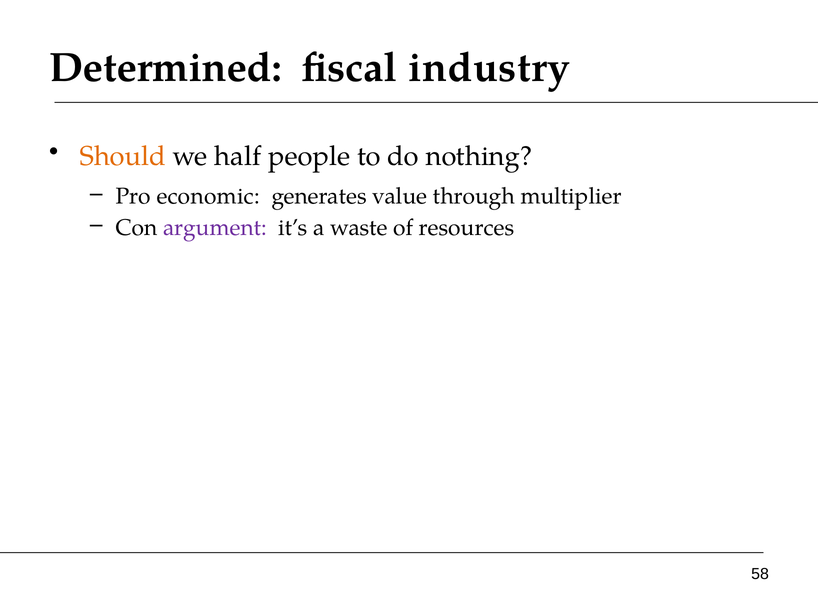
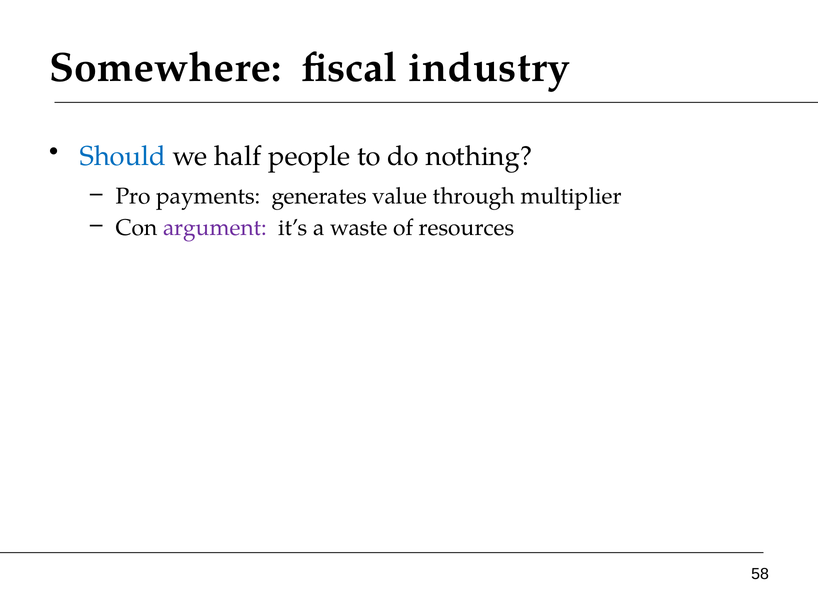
Determined: Determined -> Somewhere
Should colour: orange -> blue
economic: economic -> payments
